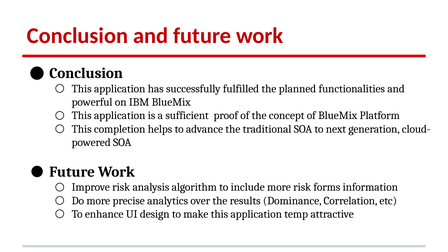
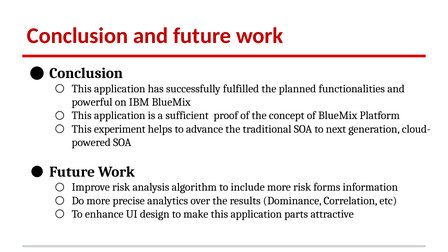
completion: completion -> experiment
temp: temp -> parts
